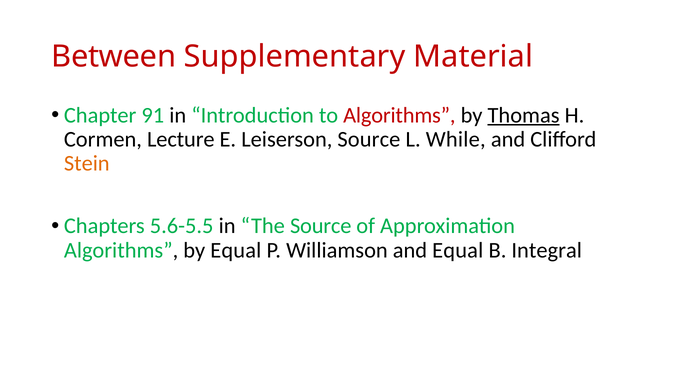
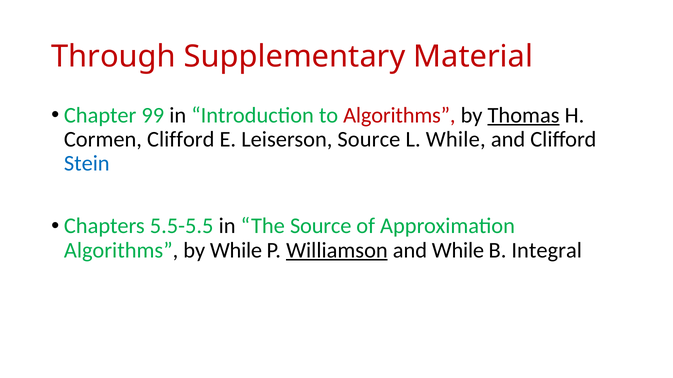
Between: Between -> Through
91: 91 -> 99
Cormen Lecture: Lecture -> Clifford
Stein colour: orange -> blue
5.6-5.5: 5.6-5.5 -> 5.5-5.5
by Equal: Equal -> While
Williamson underline: none -> present
and Equal: Equal -> While
